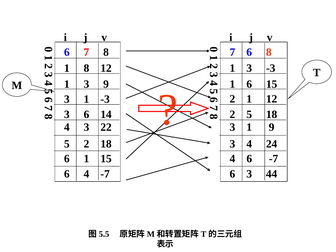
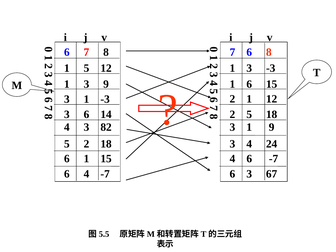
1 8: 8 -> 5
22: 22 -> 82
44: 44 -> 67
